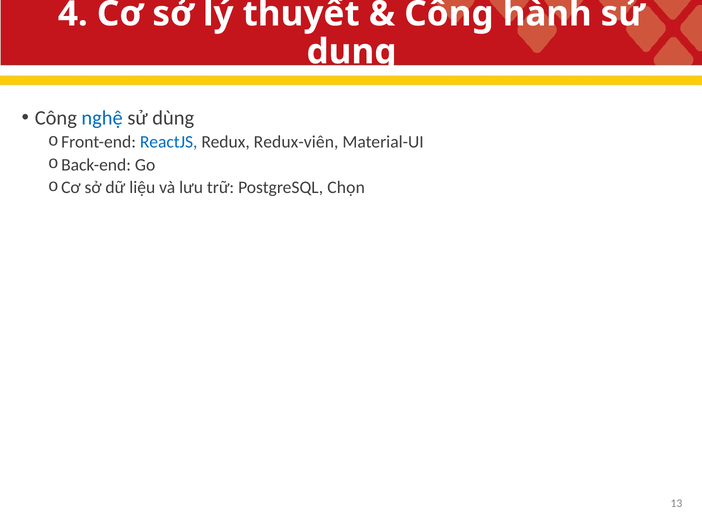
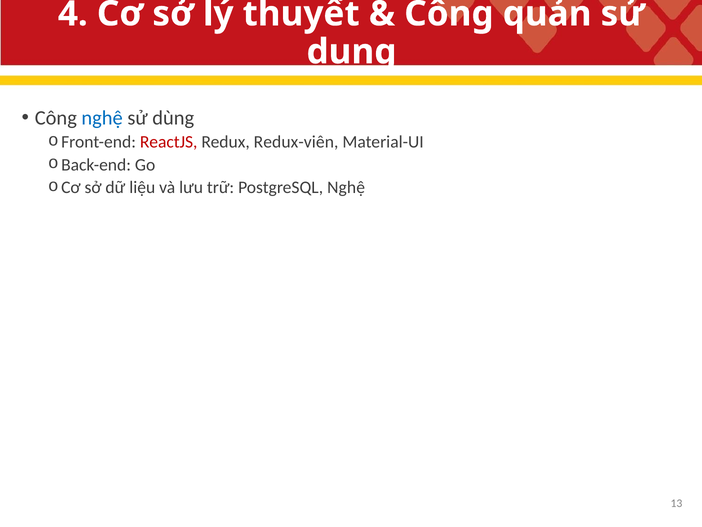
hành: hành -> quản
ReactJS colour: blue -> red
PostgreSQL Chọn: Chọn -> Nghệ
